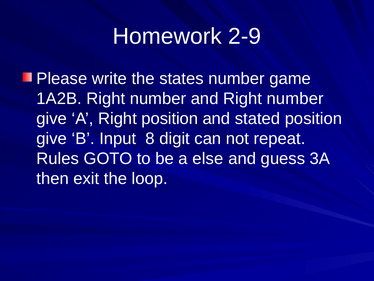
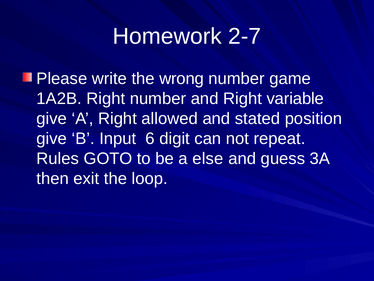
2-9: 2-9 -> 2-7
states: states -> wrong
and Right number: number -> variable
Right position: position -> allowed
8: 8 -> 6
